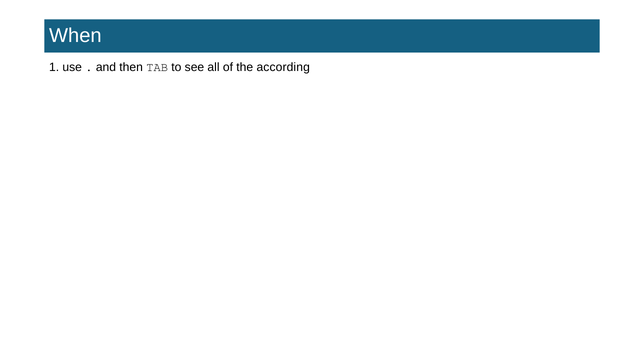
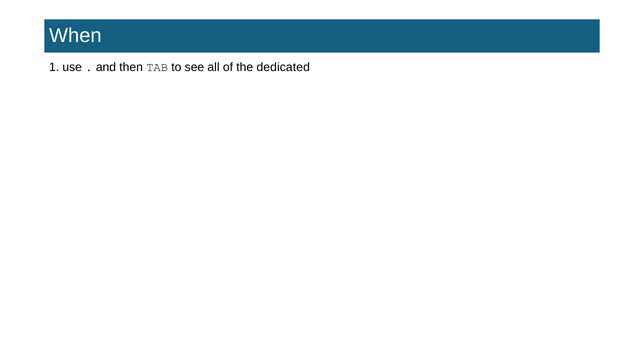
according: according -> dedicated
